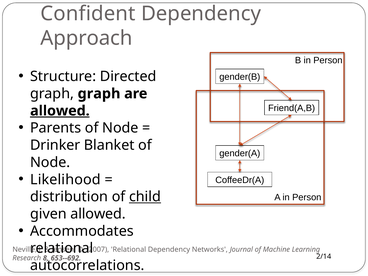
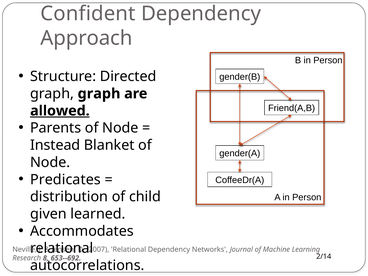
Drinker: Drinker -> Instead
Likelihood: Likelihood -> Predicates
child underline: present -> none
given allowed: allowed -> learned
